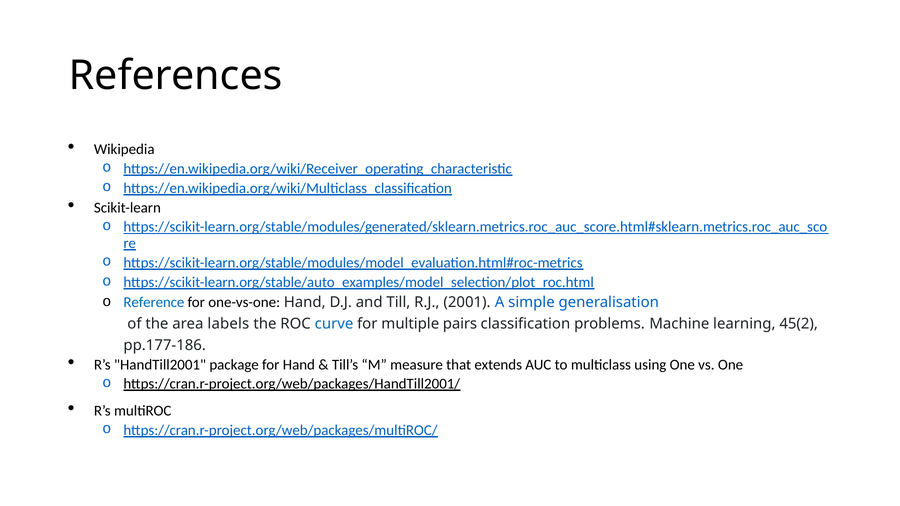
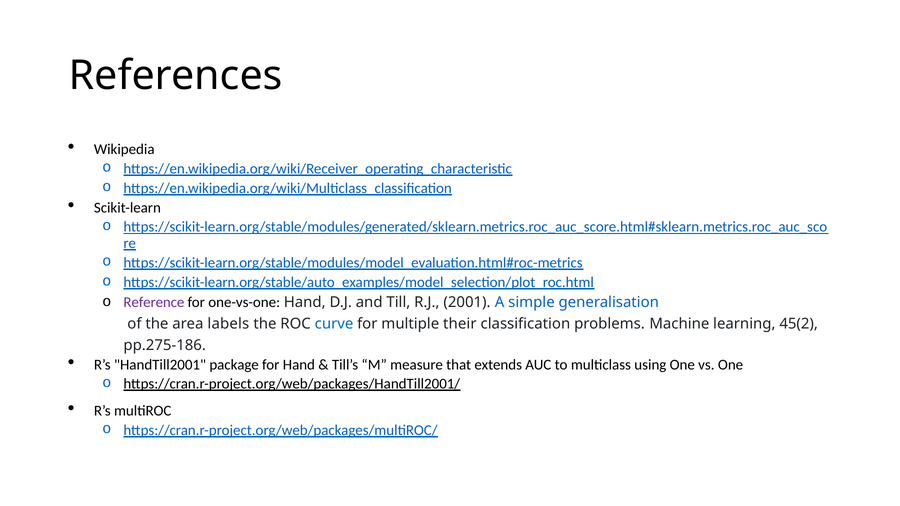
Reference colour: blue -> purple
pairs: pairs -> their
pp.177-186: pp.177-186 -> pp.275-186
